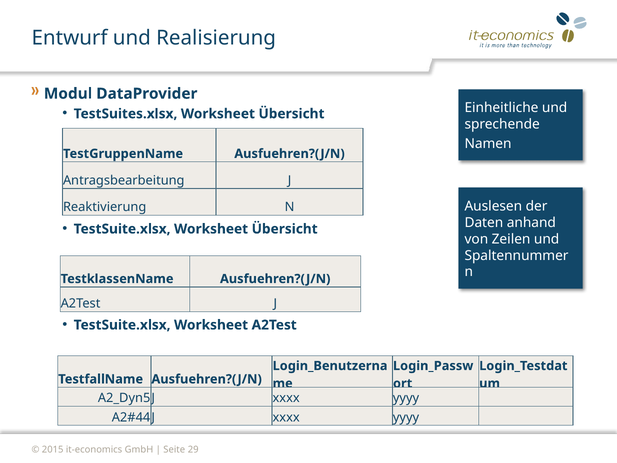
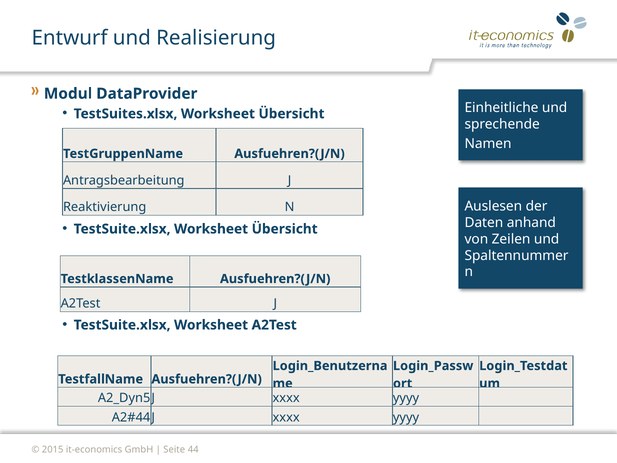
29: 29 -> 44
